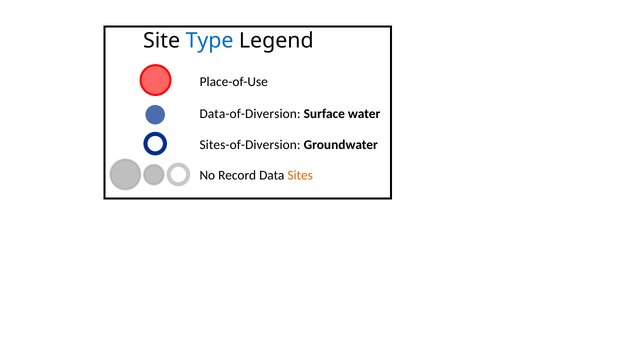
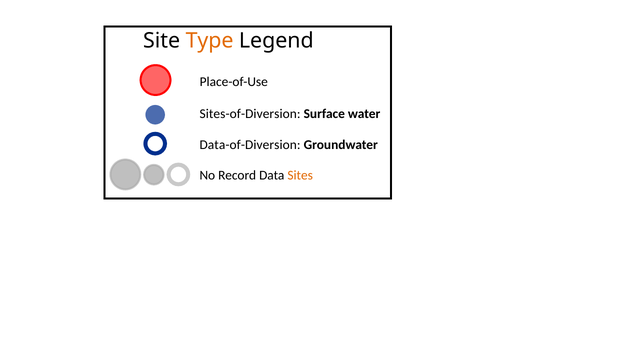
Type colour: blue -> orange
Data-of-Diversion: Data-of-Diversion -> Sites-of-Diversion
Sites-of-Diversion: Sites-of-Diversion -> Data-of-Diversion
